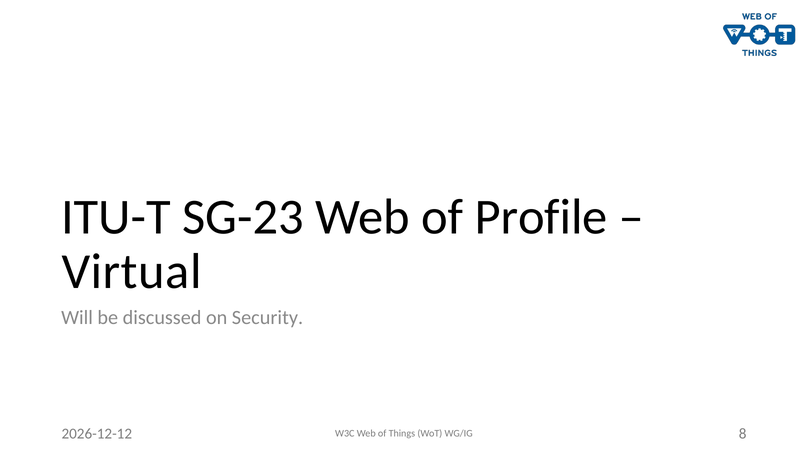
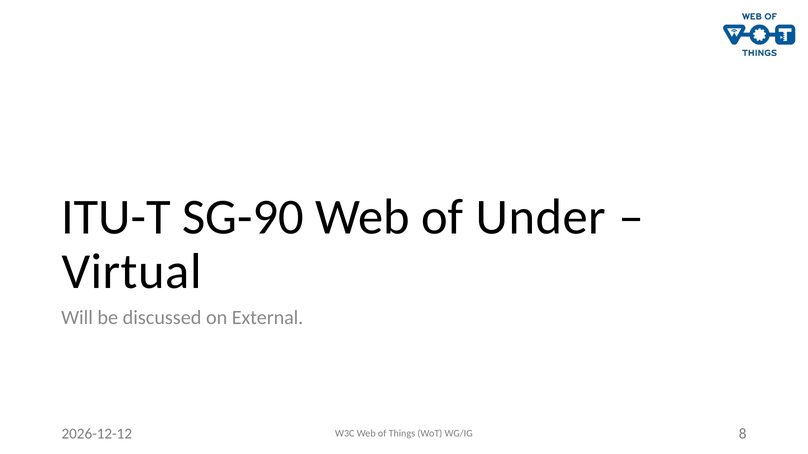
SG-23: SG-23 -> SG-90
Profile: Profile -> Under
Security: Security -> External
